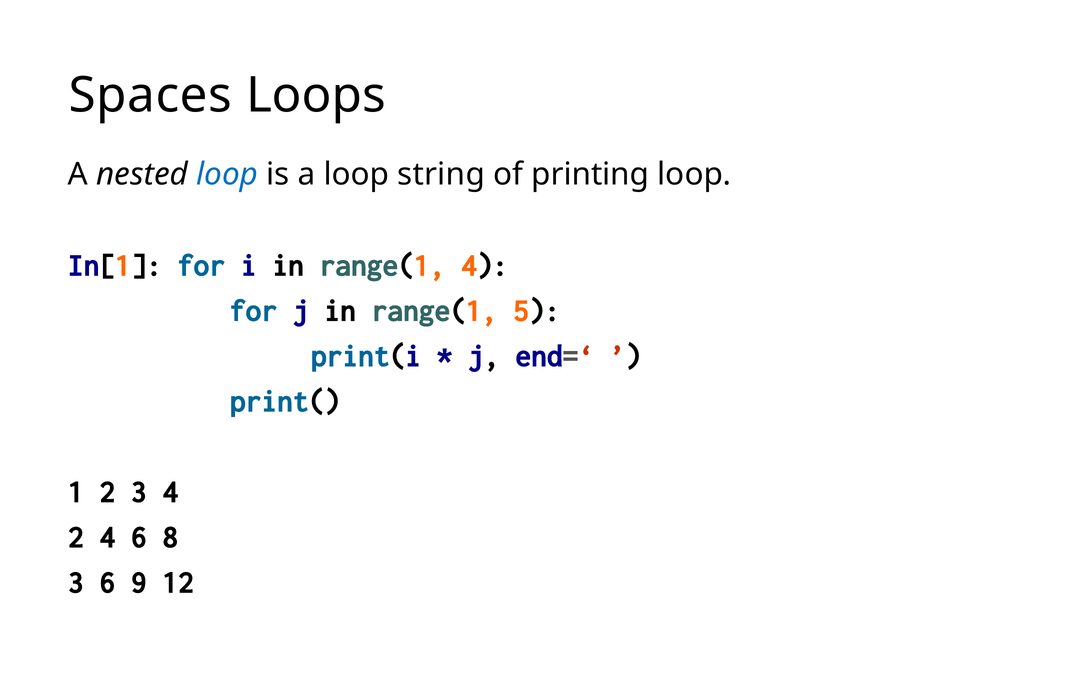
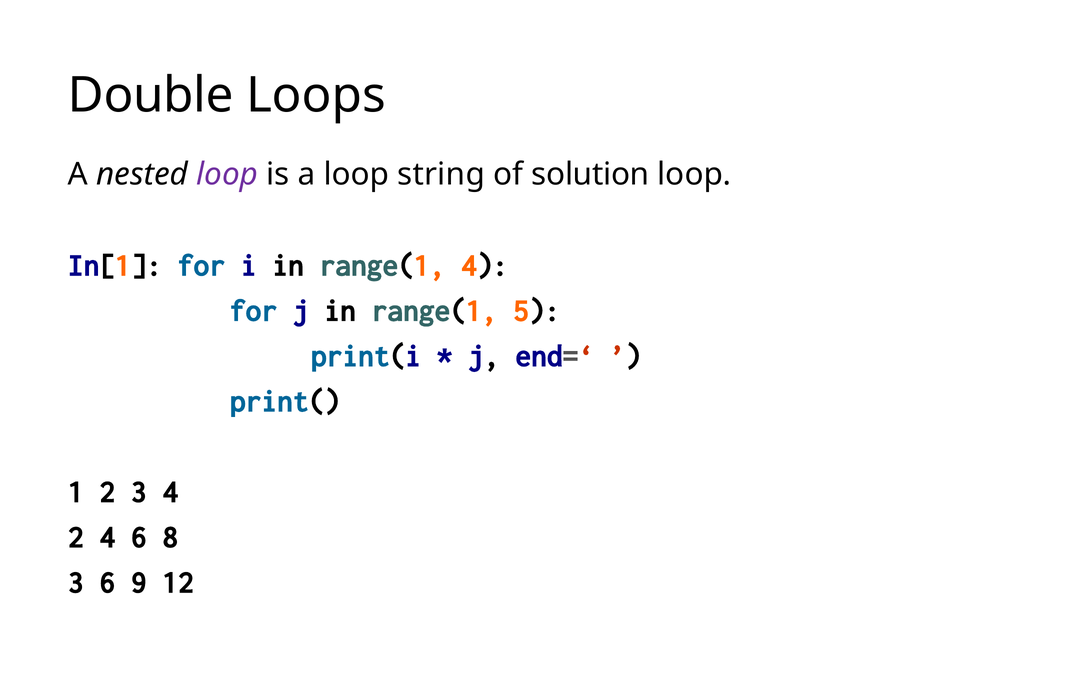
Spaces: Spaces -> Double
loop at (227, 174) colour: blue -> purple
printing: printing -> solution
